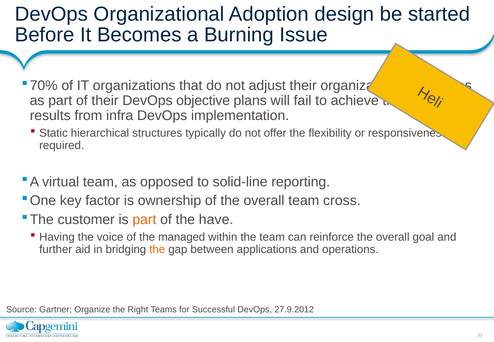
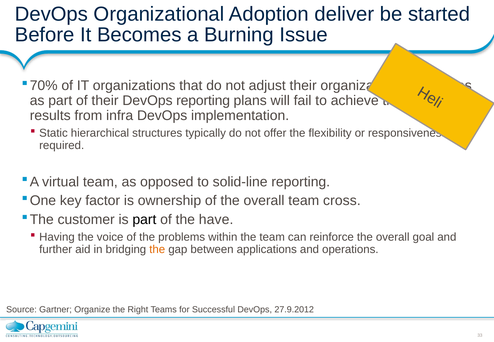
design: design -> deliver
DevOps objective: objective -> reporting
part at (144, 219) colour: orange -> black
managed: managed -> problems
